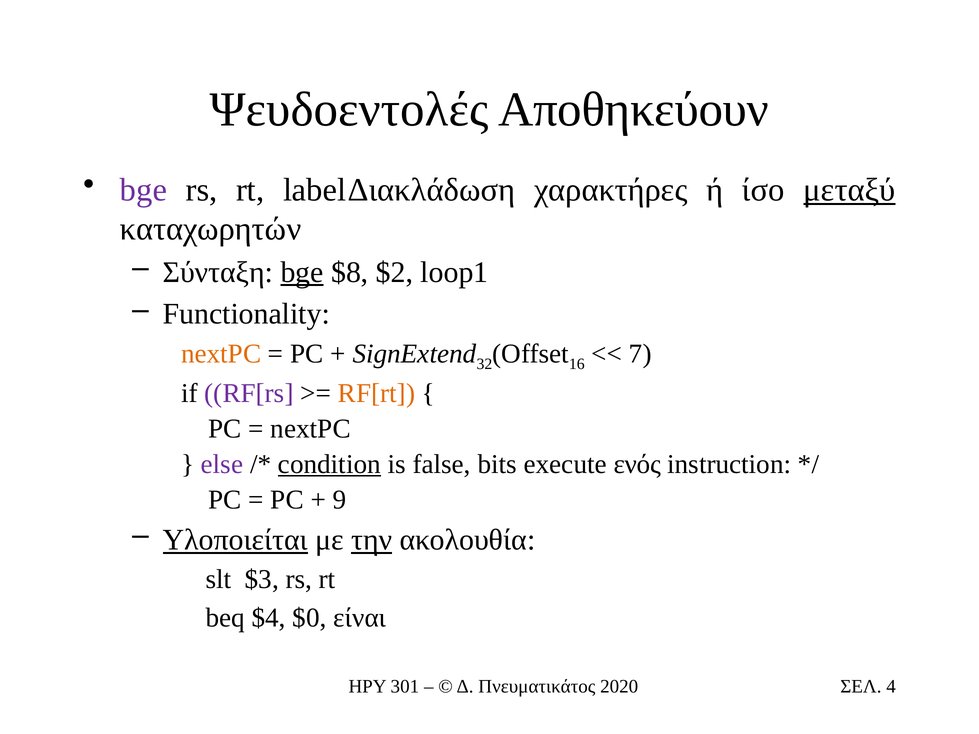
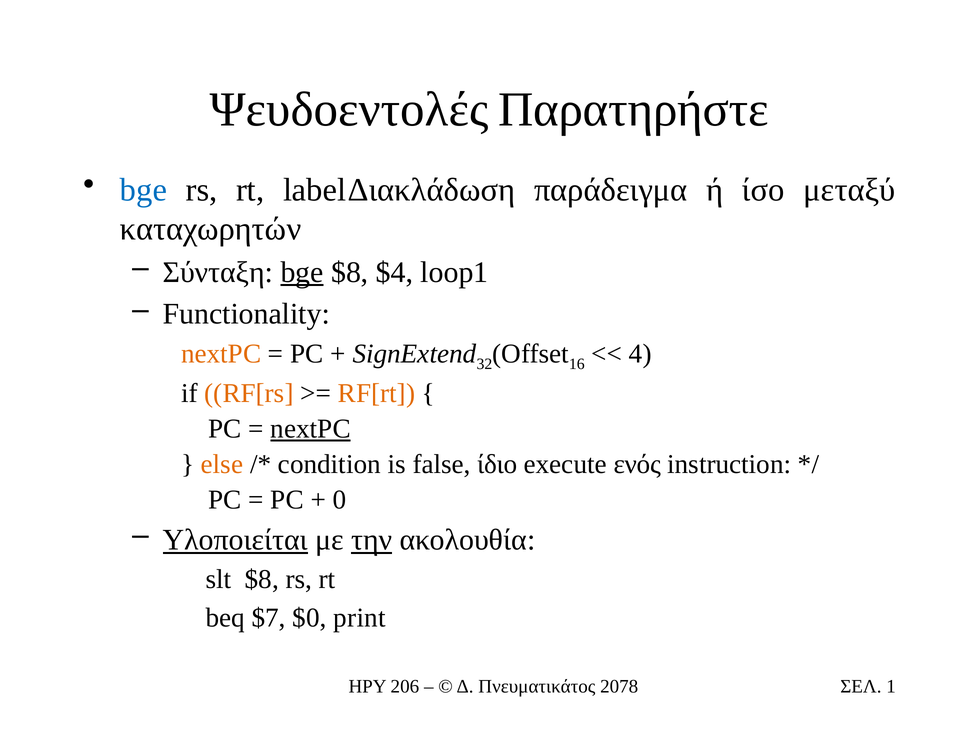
Αποθηκεύουν: Αποθηκεύουν -> Παρατηρήστε
bge at (144, 190) colour: purple -> blue
χαρακτήρες: χαρακτήρες -> παράδειγμα
μεταξύ underline: present -> none
$2: $2 -> $4
7: 7 -> 4
RF[rs colour: purple -> orange
nextPC at (311, 429) underline: none -> present
else colour: purple -> orange
condition underline: present -> none
bits: bits -> ίδιο
9: 9 -> 0
slt $3: $3 -> $8
$4: $4 -> $7
είναι: είναι -> print
301: 301 -> 206
2020: 2020 -> 2078
4: 4 -> 1
